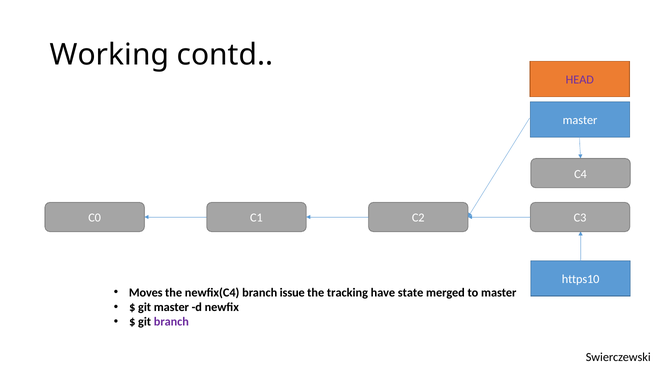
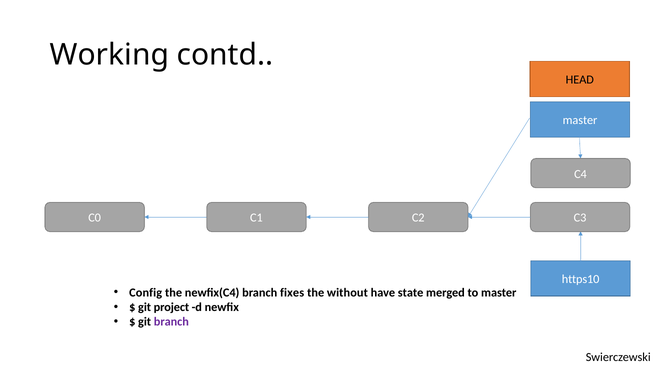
HEAD colour: purple -> black
Moves: Moves -> Config
issue: issue -> fixes
tracking: tracking -> without
git master: master -> project
